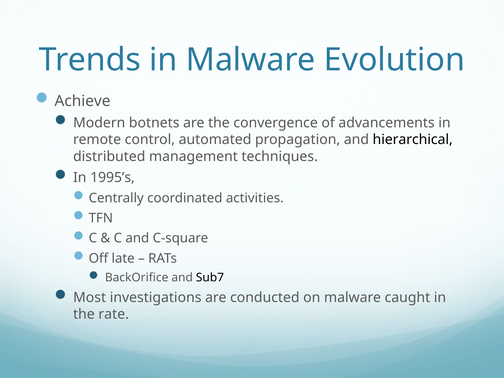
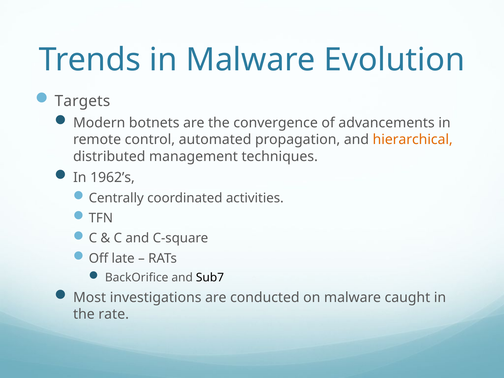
Achieve: Achieve -> Targets
hierarchical colour: black -> orange
1995’s: 1995’s -> 1962’s
